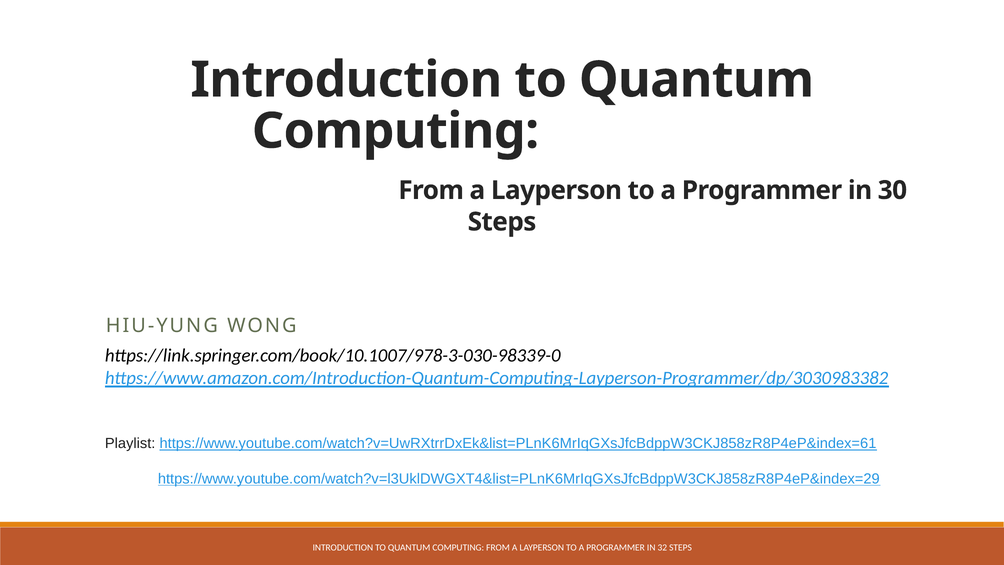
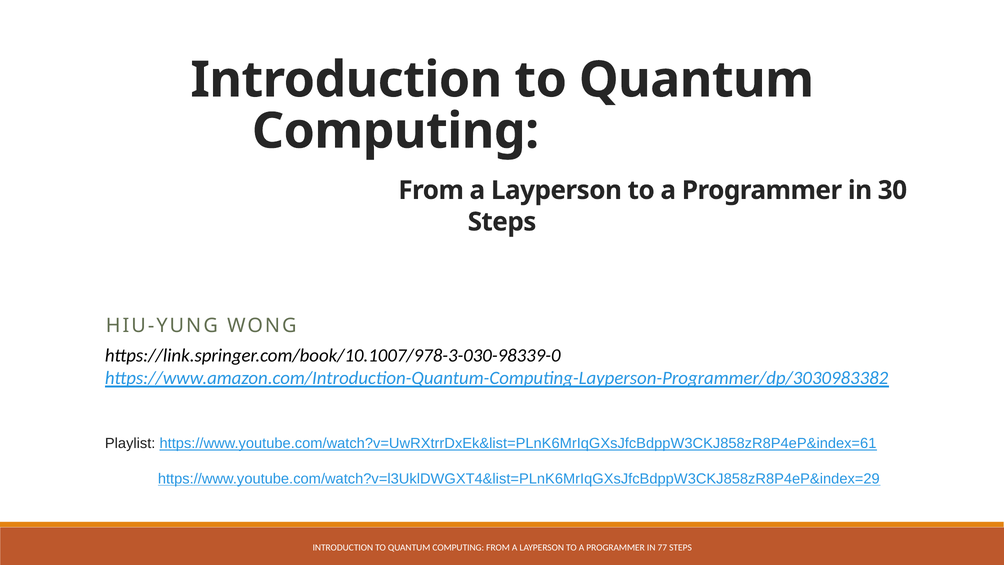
32: 32 -> 77
